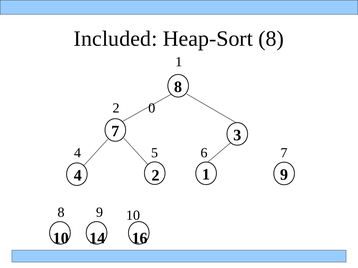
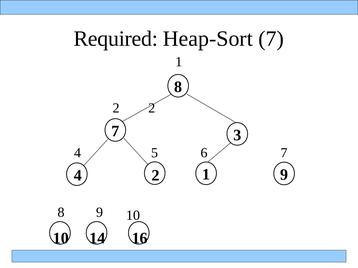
Included: Included -> Required
Heap-Sort 8: 8 -> 7
2 0: 0 -> 2
